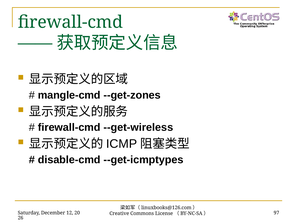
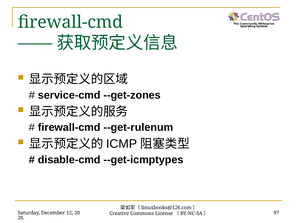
mangle-cmd: mangle-cmd -> service-cmd
--get-wireless: --get-wireless -> --get-rulenum
